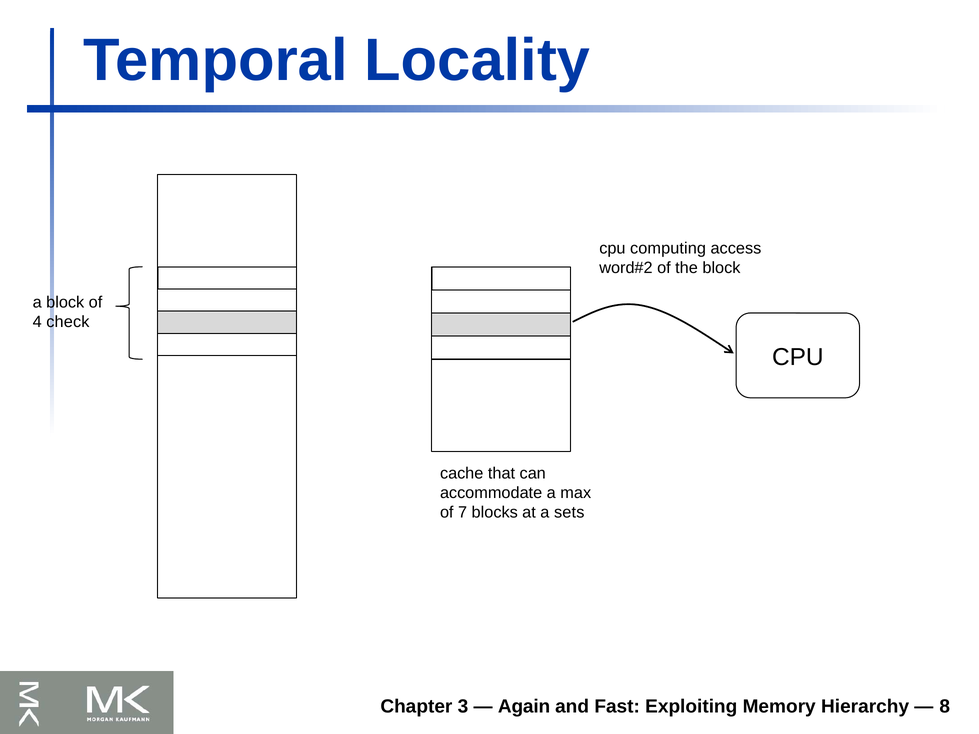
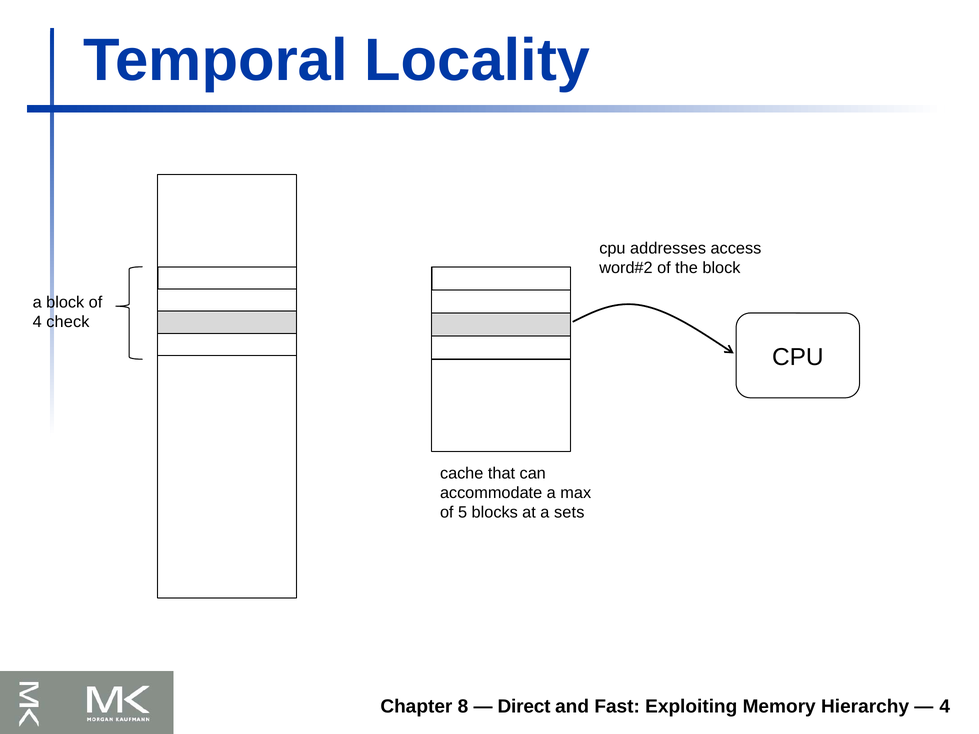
computing: computing -> addresses
7: 7 -> 5
3: 3 -> 8
Again: Again -> Direct
8 at (945, 707): 8 -> 4
